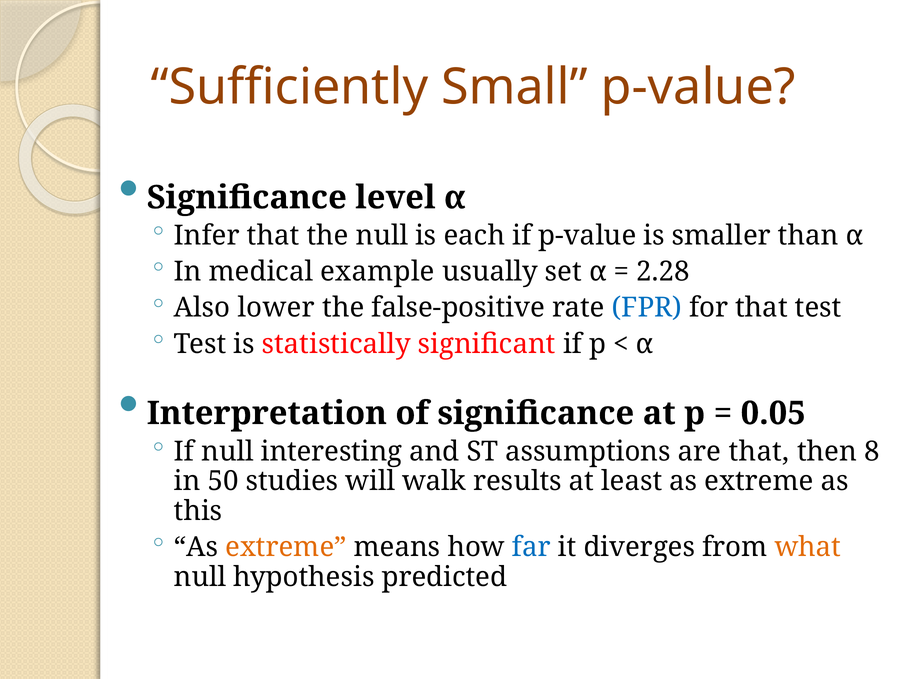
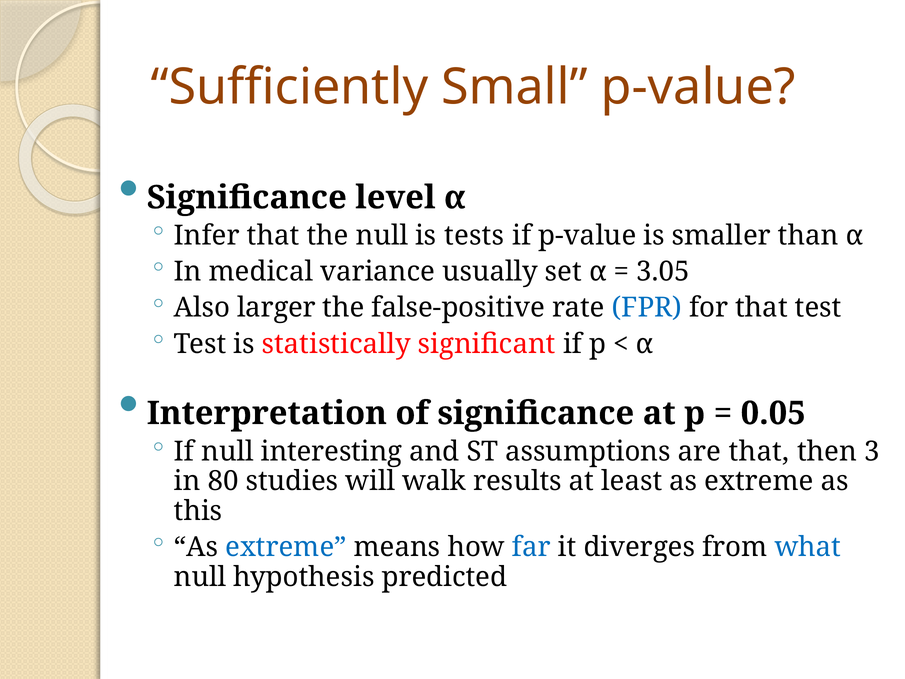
each: each -> tests
example: example -> variance
2.28: 2.28 -> 3.05
lower: lower -> larger
8: 8 -> 3
50: 50 -> 80
extreme at (286, 547) colour: orange -> blue
what colour: orange -> blue
